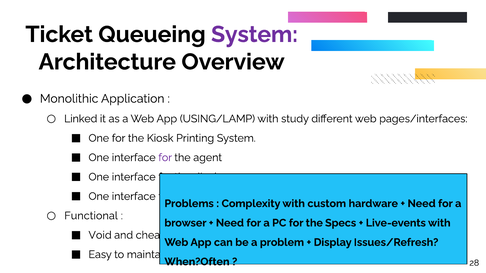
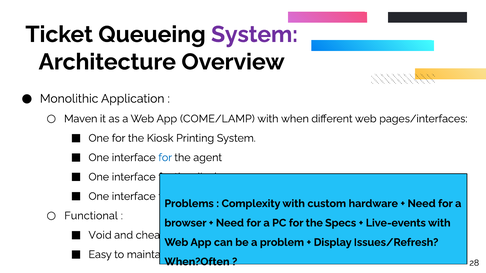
Linked: Linked -> Maven
USING/LAMP: USING/LAMP -> COME/LAMP
study: study -> when
for at (165, 158) colour: purple -> blue
